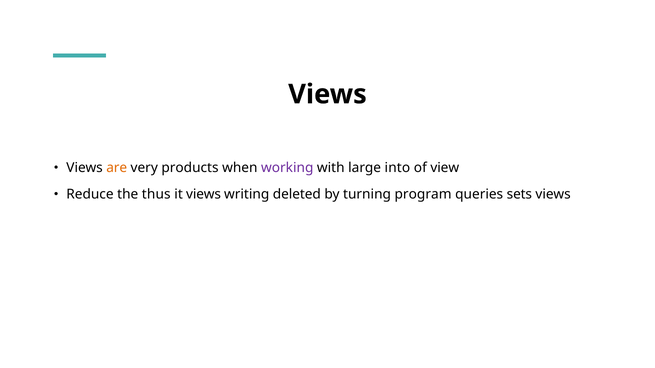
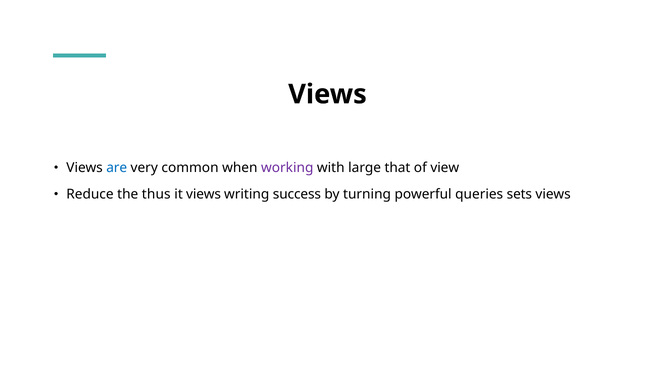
are colour: orange -> blue
products: products -> common
into: into -> that
deleted: deleted -> success
program: program -> powerful
